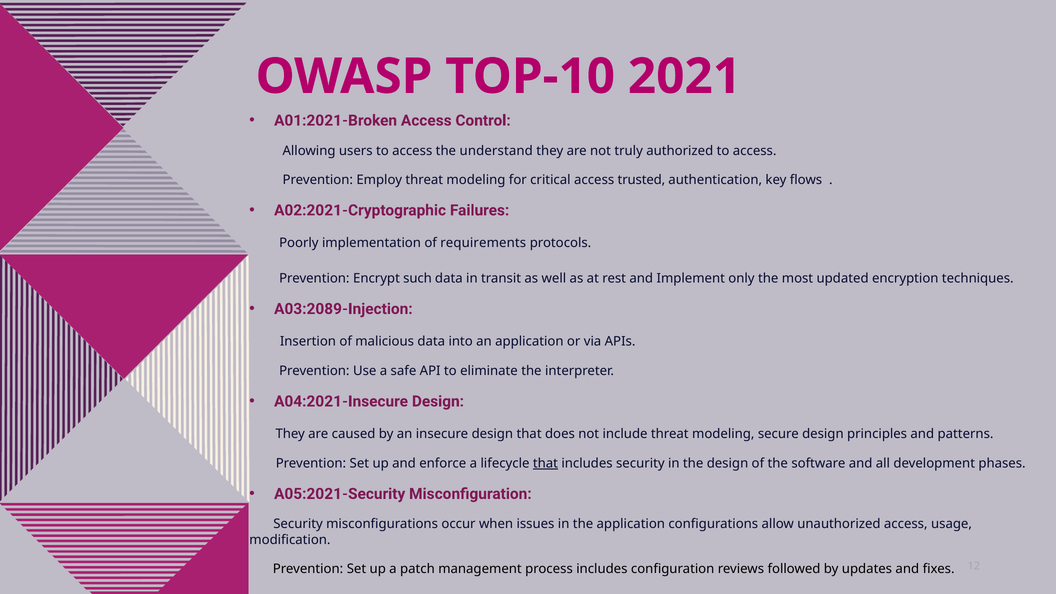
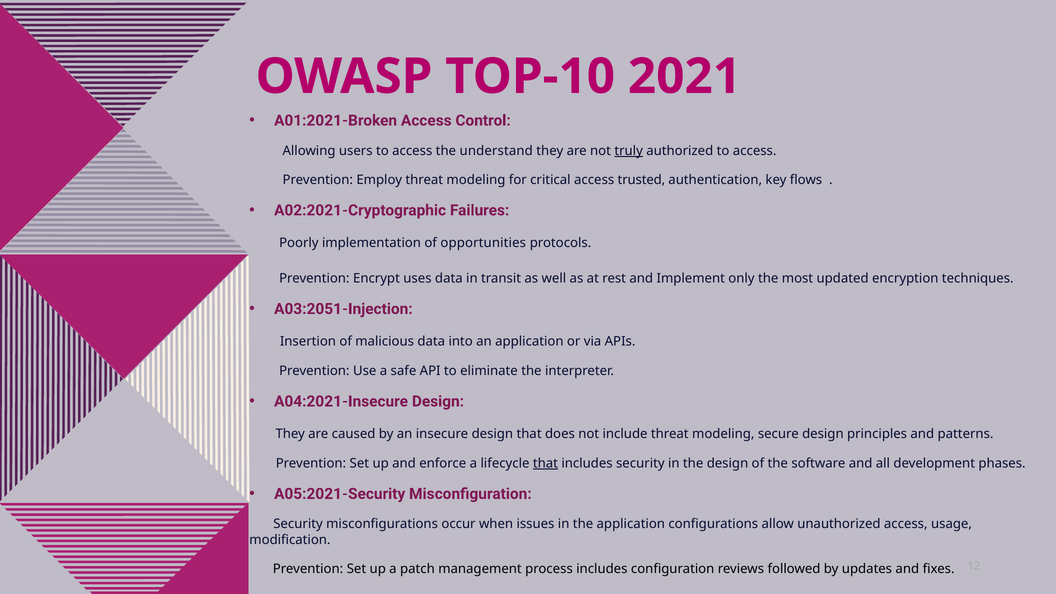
truly underline: none -> present
requirements: requirements -> opportunities
such: such -> uses
A03:2089-Injection: A03:2089-Injection -> A03:2051-Injection
